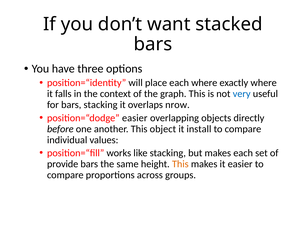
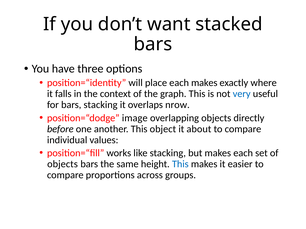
each where: where -> makes
position=“dodge easier: easier -> image
install: install -> about
provide at (63, 164): provide -> objects
This at (180, 164) colour: orange -> blue
